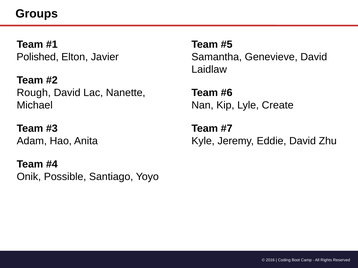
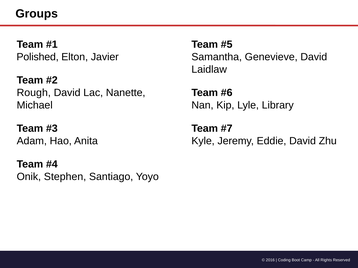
Create: Create -> Library
Possible: Possible -> Stephen
